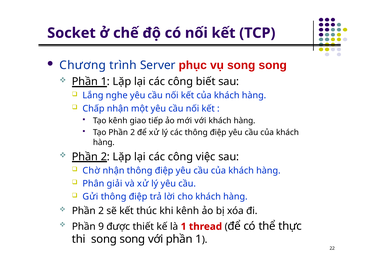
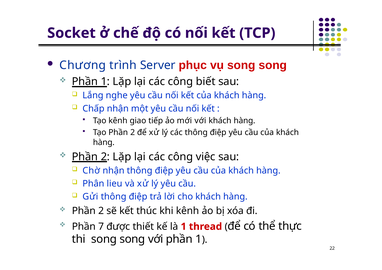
giải: giải -> lieu
9: 9 -> 7
